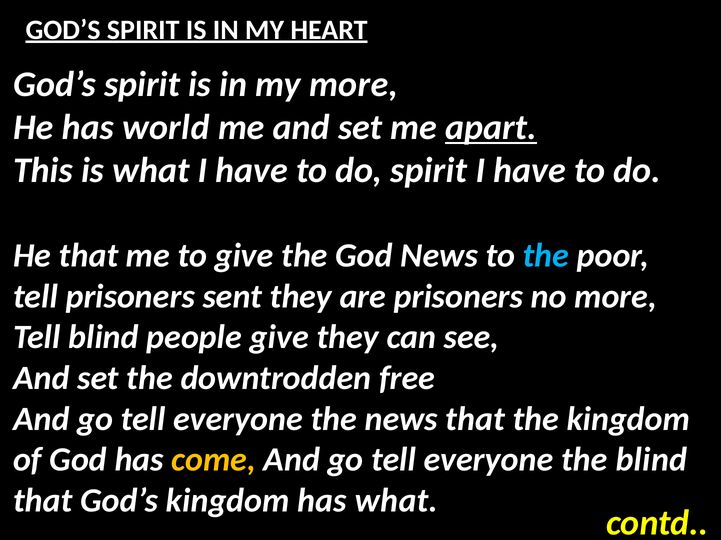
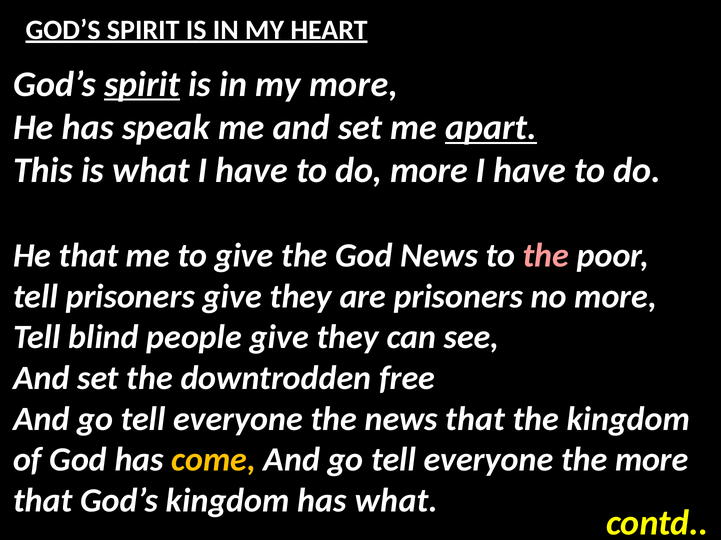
spirit at (142, 84) underline: none -> present
world: world -> speak
do spirit: spirit -> more
the at (546, 256) colour: light blue -> pink
prisoners sent: sent -> give
the blind: blind -> more
